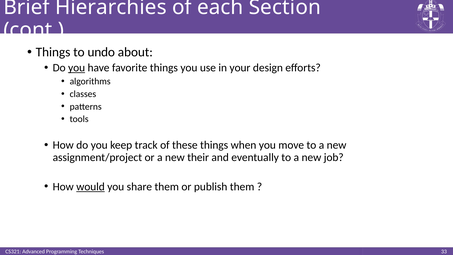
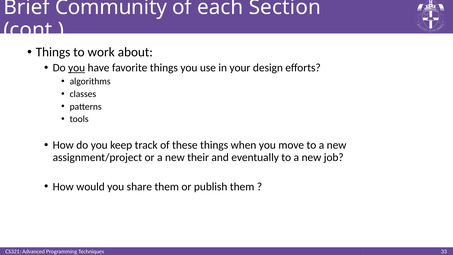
Hierarchies: Hierarchies -> Community
undo: undo -> work
would underline: present -> none
